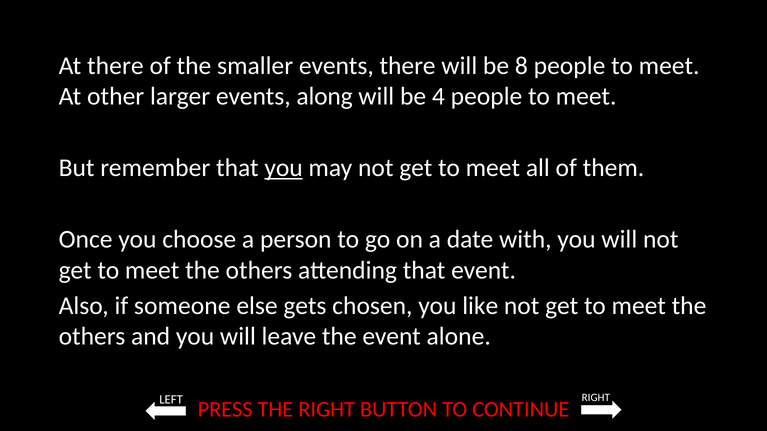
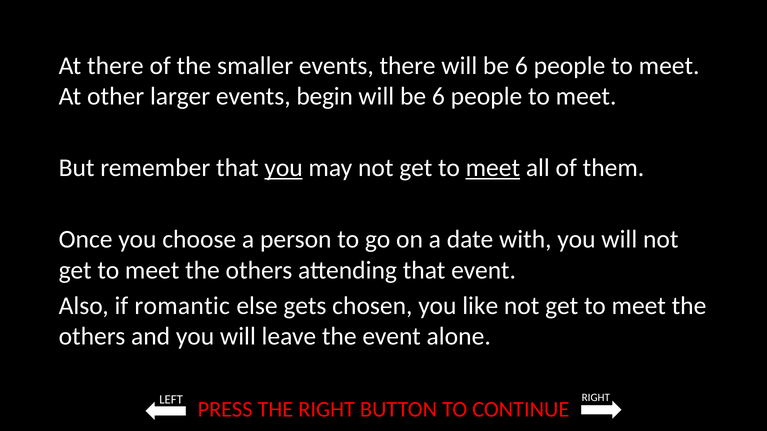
there will be 8: 8 -> 6
along: along -> begin
4 at (438, 96): 4 -> 6
meet at (493, 168) underline: none -> present
someone: someone -> romantic
